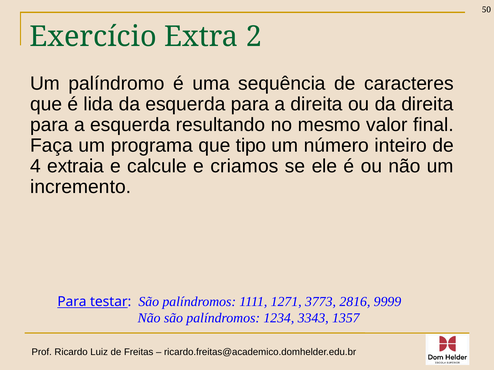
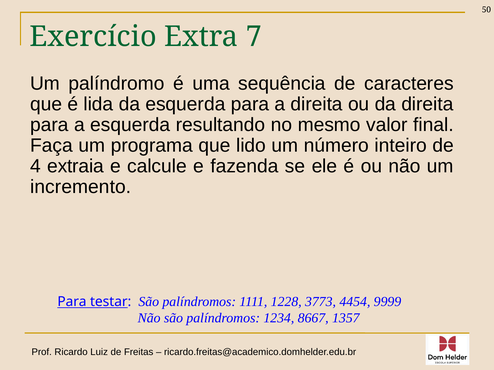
2: 2 -> 7
tipo: tipo -> lido
criamos: criamos -> fazenda
1271: 1271 -> 1228
2816: 2816 -> 4454
3343: 3343 -> 8667
